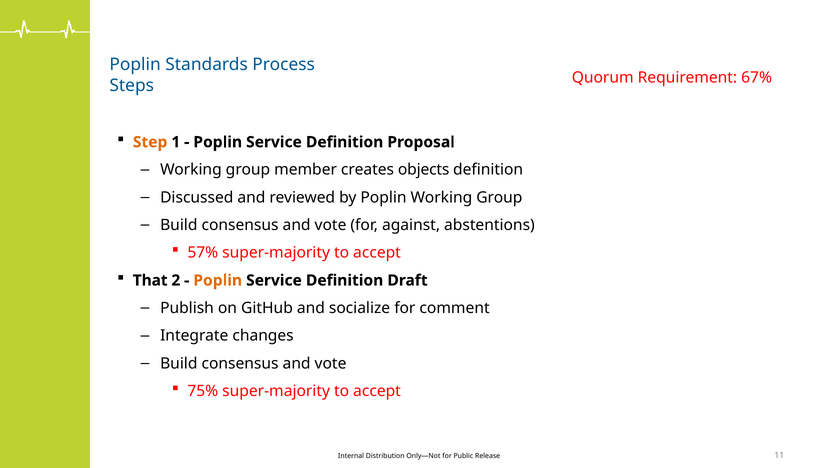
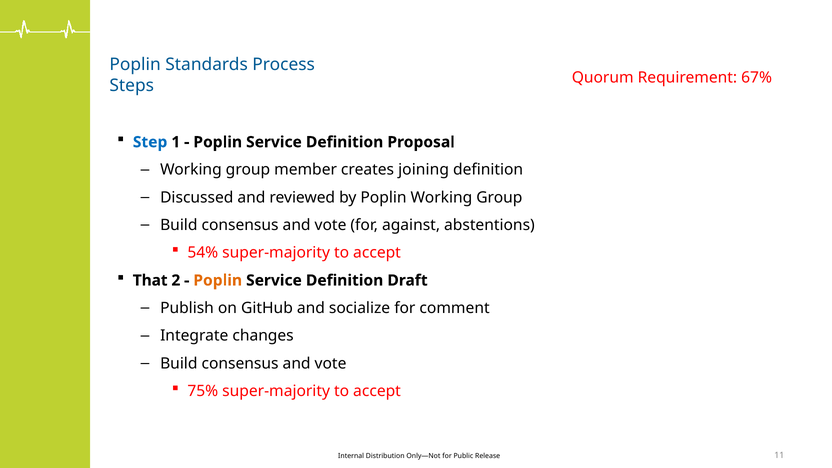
Step colour: orange -> blue
objects: objects -> joining
57%: 57% -> 54%
